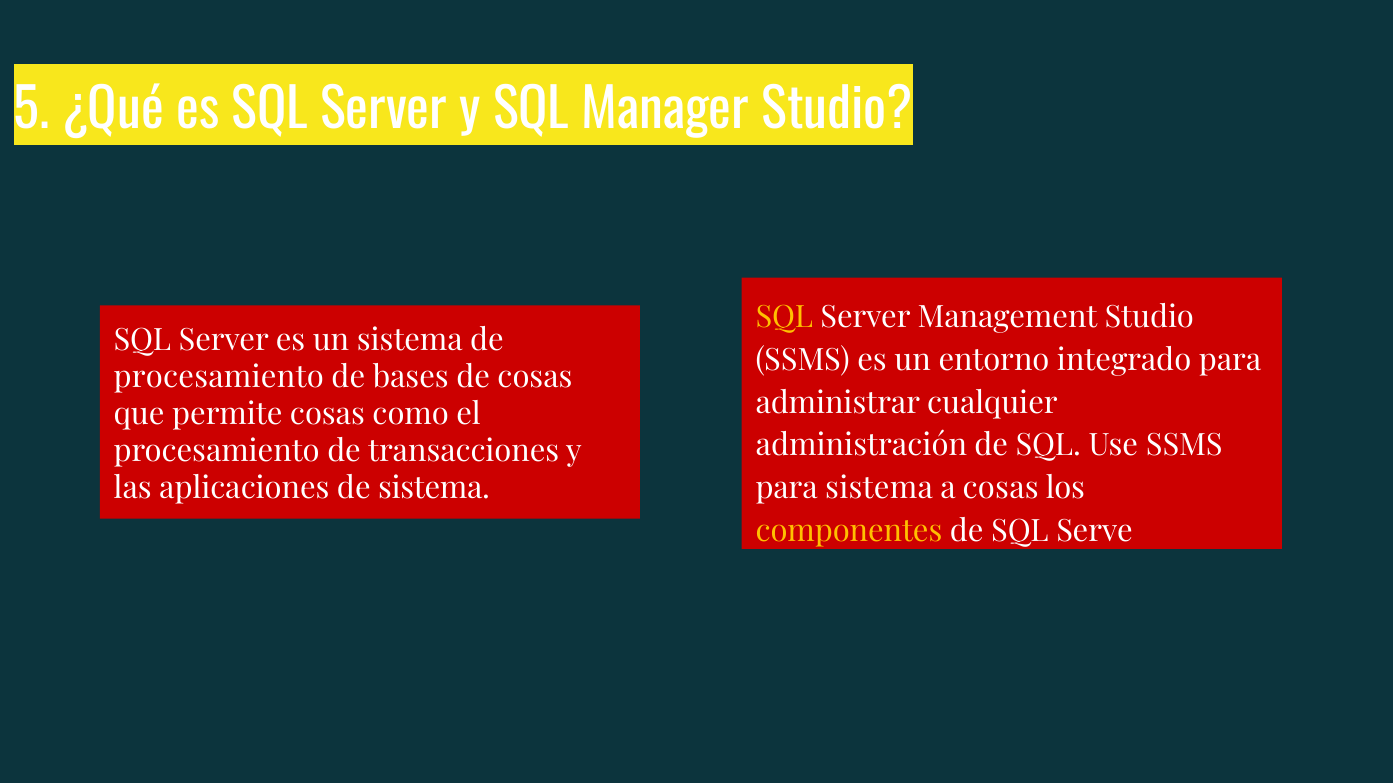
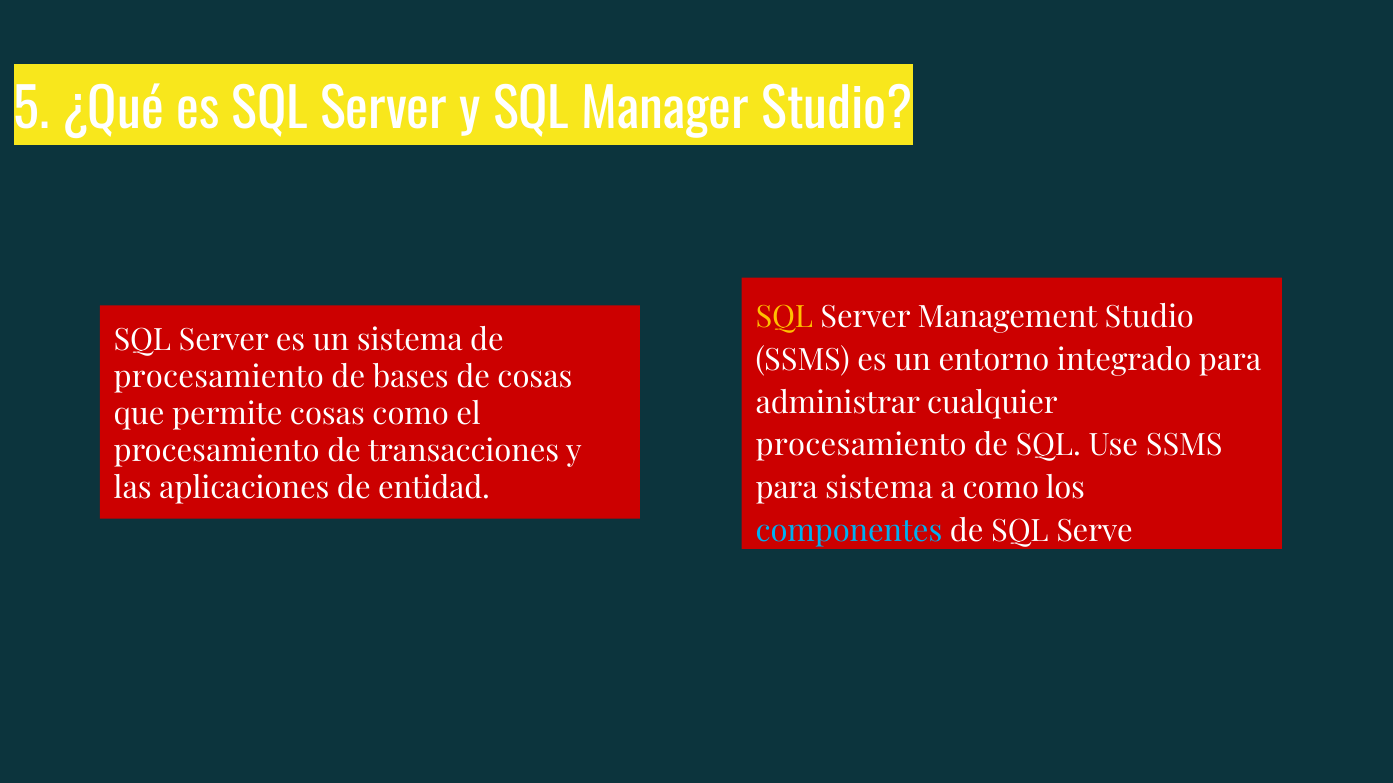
administración at (861, 446): administración -> procesamiento
a cosas: cosas -> como
de sistema: sistema -> entidad
componentes colour: yellow -> light blue
